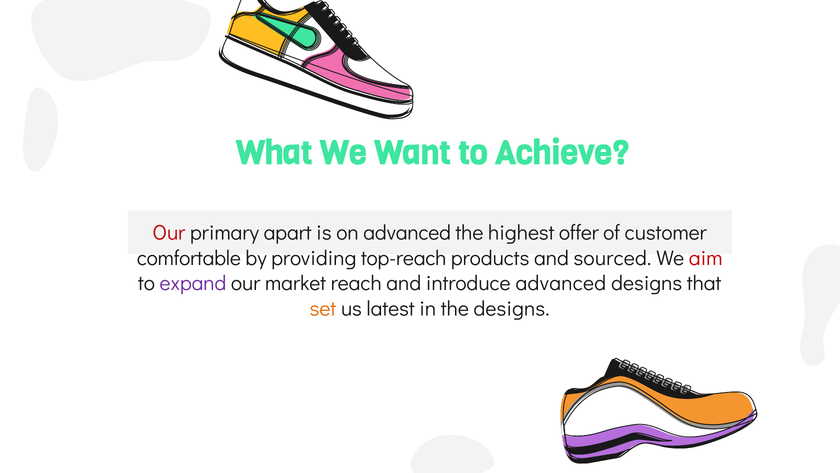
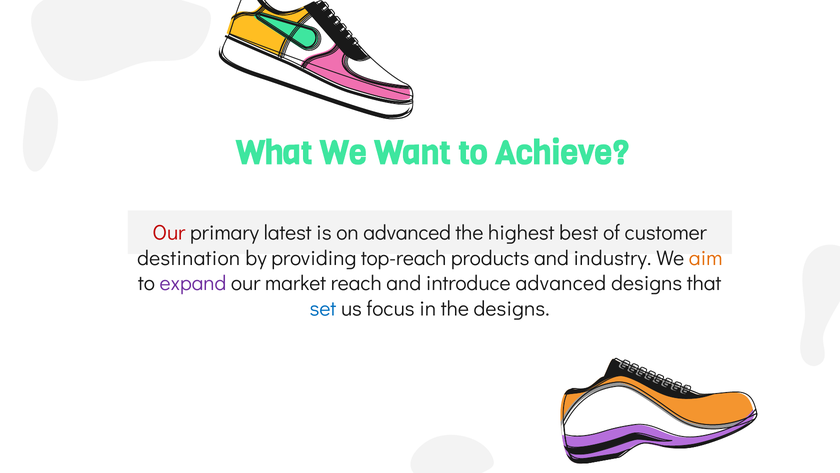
apart: apart -> latest
offer: offer -> best
comfortable: comfortable -> destination
sourced: sourced -> industry
aim colour: red -> orange
set colour: orange -> blue
latest: latest -> focus
